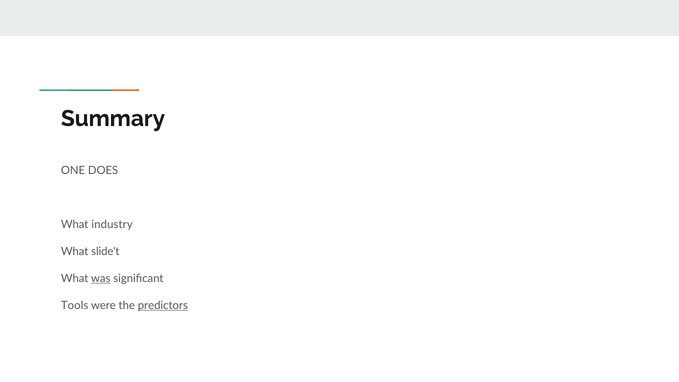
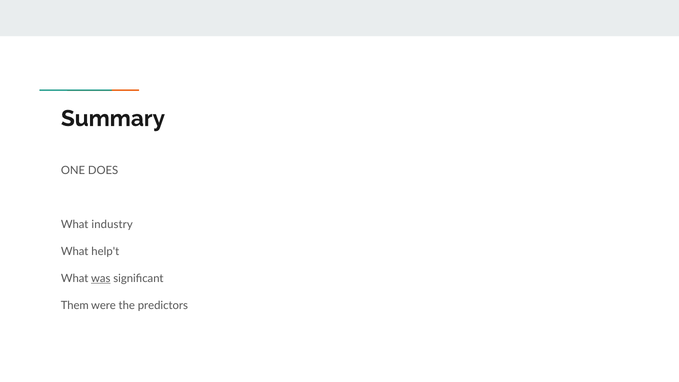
slide't: slide't -> help't
Tools: Tools -> Them
predictors underline: present -> none
